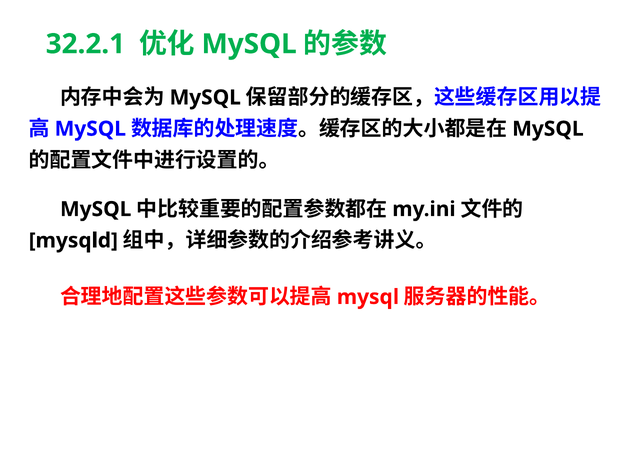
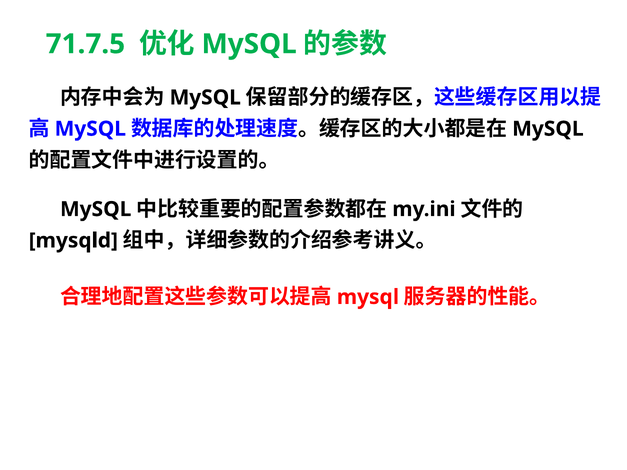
32.2.1: 32.2.1 -> 71.7.5
